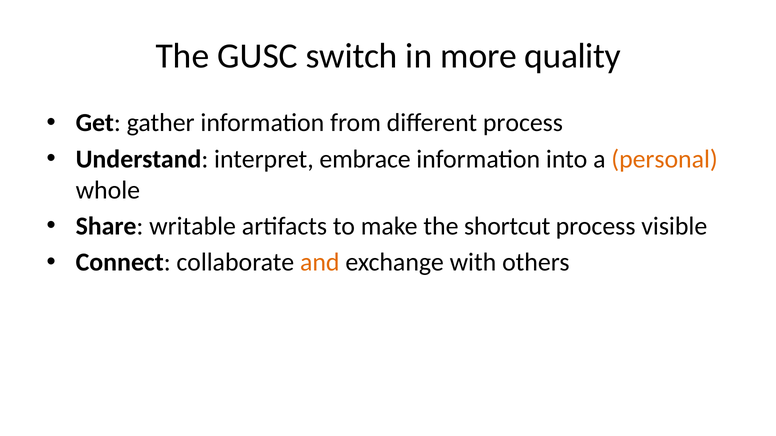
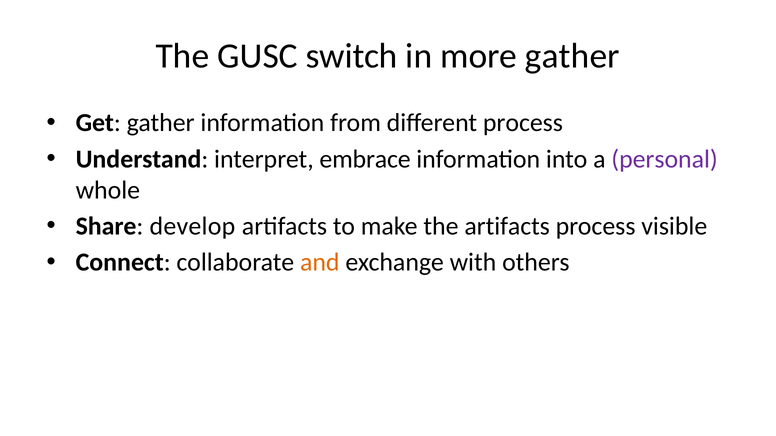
more quality: quality -> gather
personal colour: orange -> purple
writable: writable -> develop
the shortcut: shortcut -> artifacts
